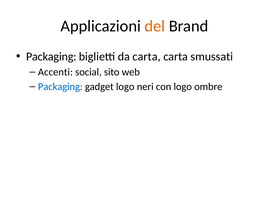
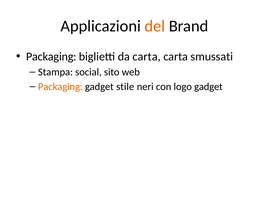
Accenti: Accenti -> Stampa
Packaging at (60, 87) colour: blue -> orange
gadget logo: logo -> stile
logo ombre: ombre -> gadget
